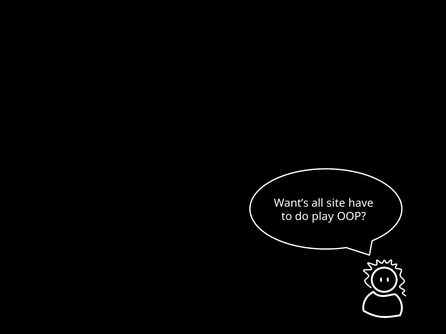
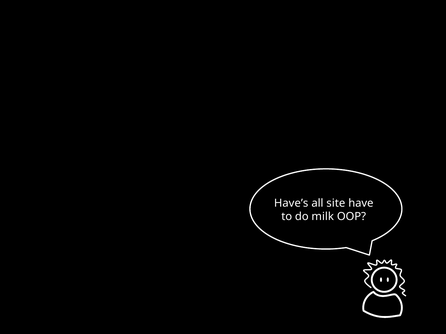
Want’s: Want’s -> Have’s
play: play -> milk
